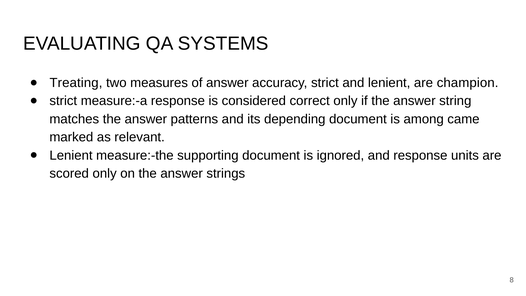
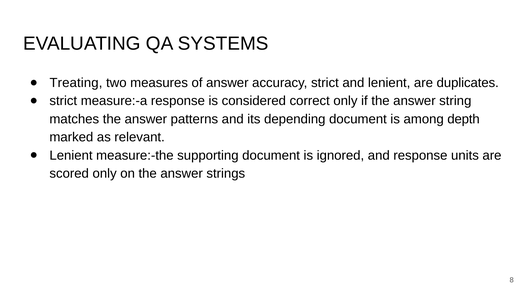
champion: champion -> duplicates
came: came -> depth
